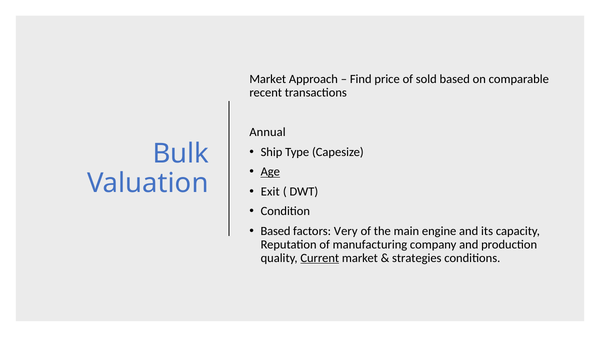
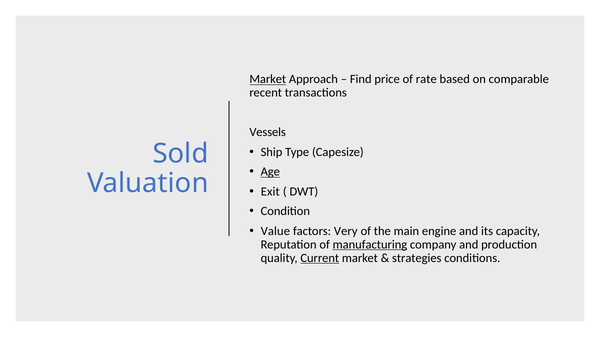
Market at (268, 79) underline: none -> present
sold: sold -> rate
Annual: Annual -> Vessels
Bulk: Bulk -> Sold
Based at (275, 231): Based -> Value
manufacturing underline: none -> present
